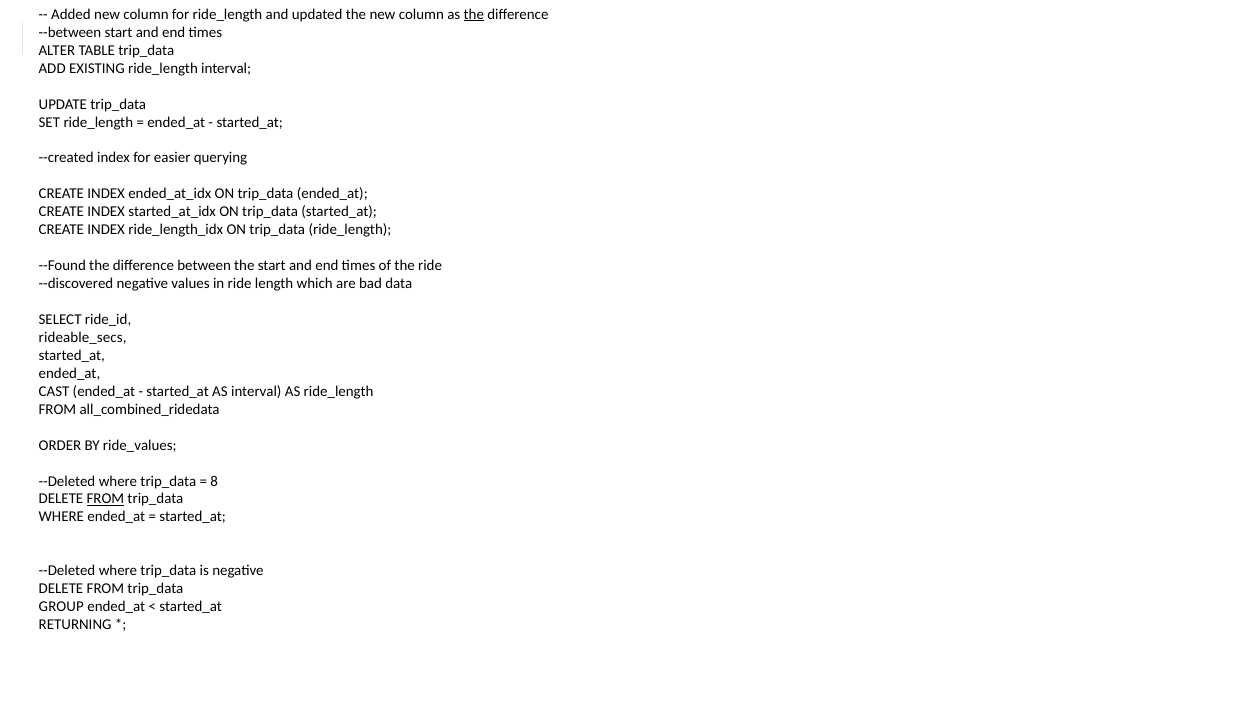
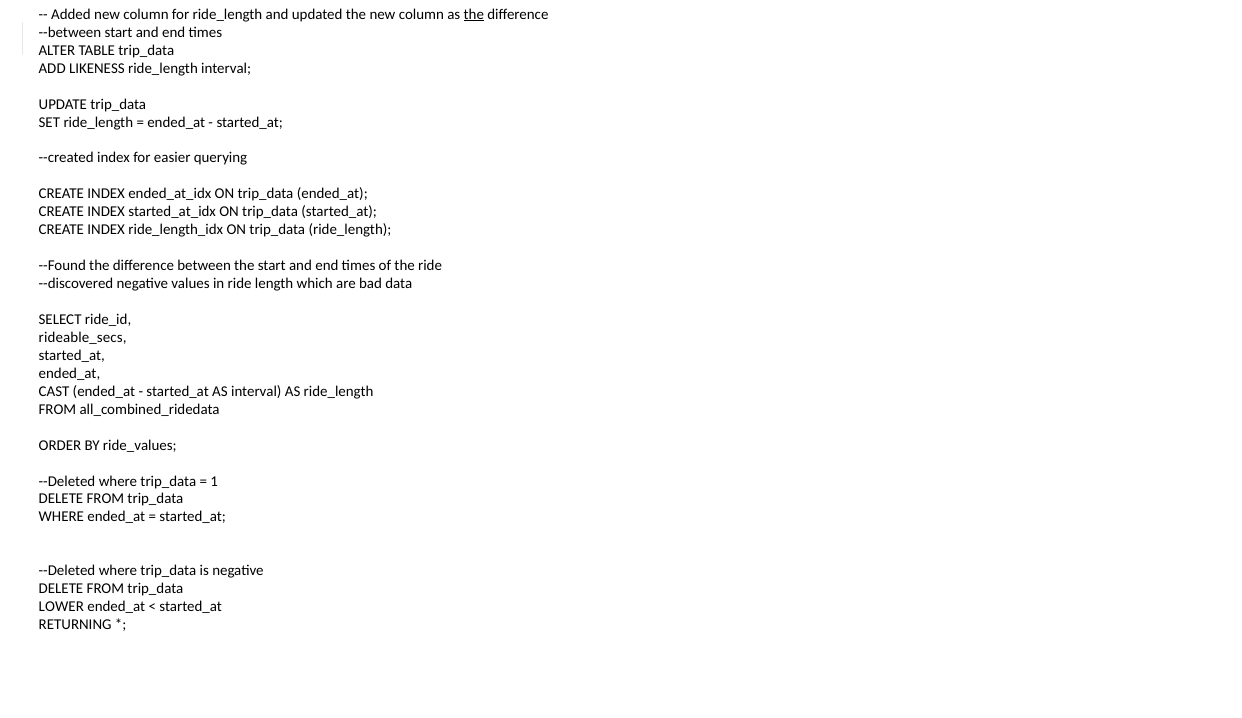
EXISTING: EXISTING -> LIKENESS
8: 8 -> 1
FROM at (105, 499) underline: present -> none
GROUP: GROUP -> LOWER
